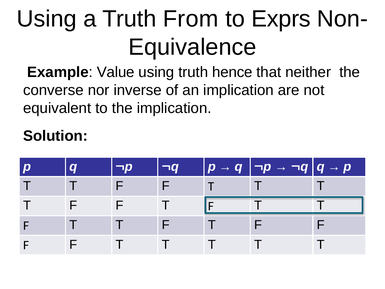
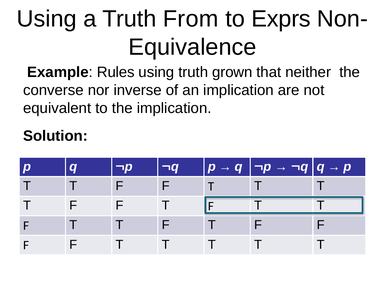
Value: Value -> Rules
hence: hence -> grown
